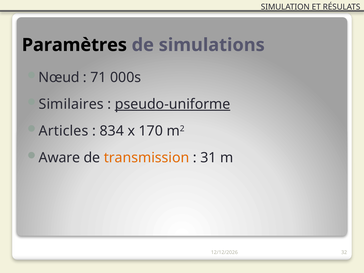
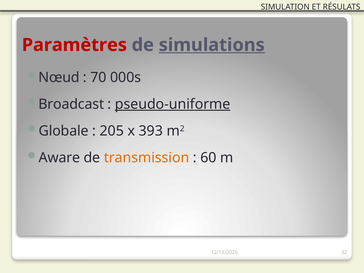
Paramètres colour: black -> red
simulations underline: none -> present
71: 71 -> 70
Similaires: Similaires -> Broadcast
Articles: Articles -> Globale
834: 834 -> 205
170: 170 -> 393
31: 31 -> 60
